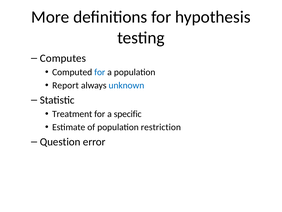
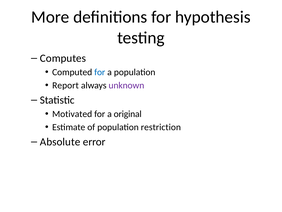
unknown colour: blue -> purple
Treatment: Treatment -> Motivated
specific: specific -> original
Question: Question -> Absolute
